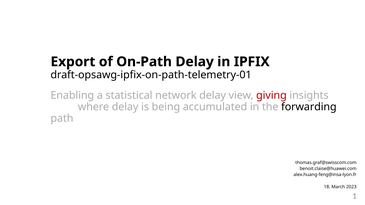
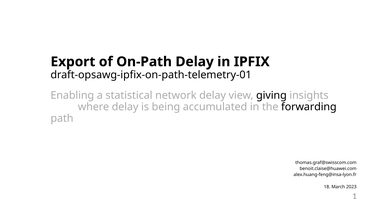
giving colour: red -> black
